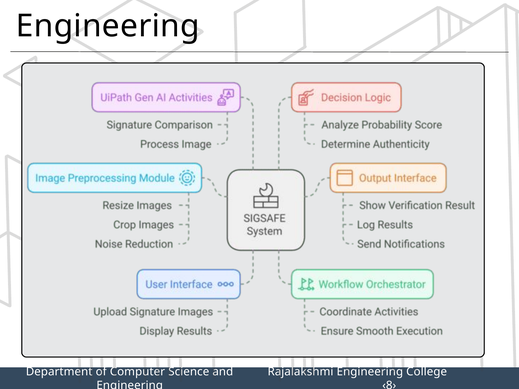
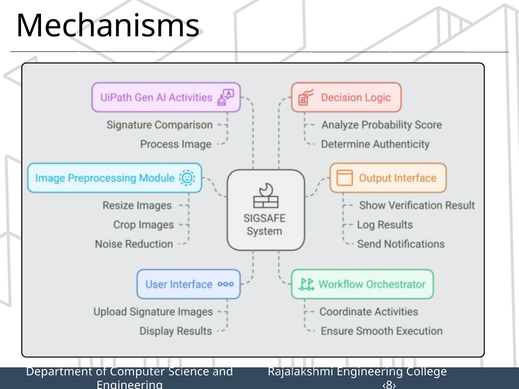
Engineering at (108, 26): Engineering -> Mechanisms
